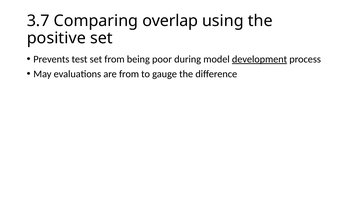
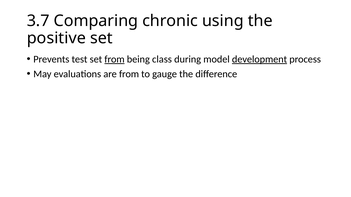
overlap: overlap -> chronic
from at (115, 59) underline: none -> present
poor: poor -> class
